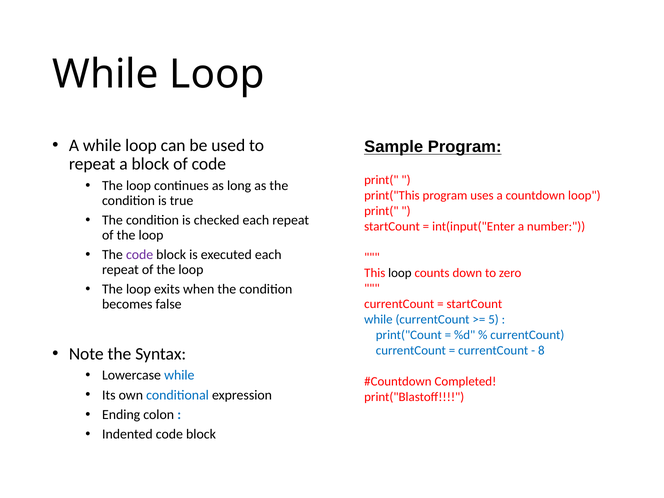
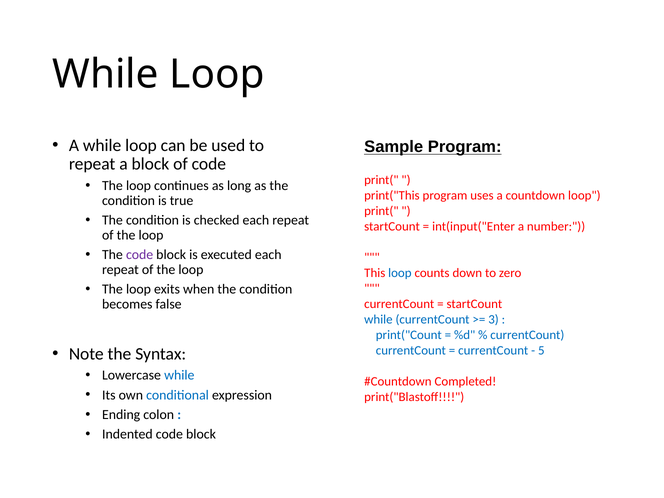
loop at (400, 273) colour: black -> blue
5: 5 -> 3
8: 8 -> 5
